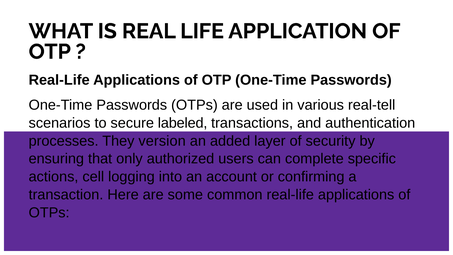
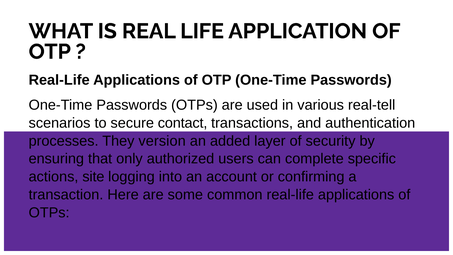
labeled: labeled -> contact
cell: cell -> site
